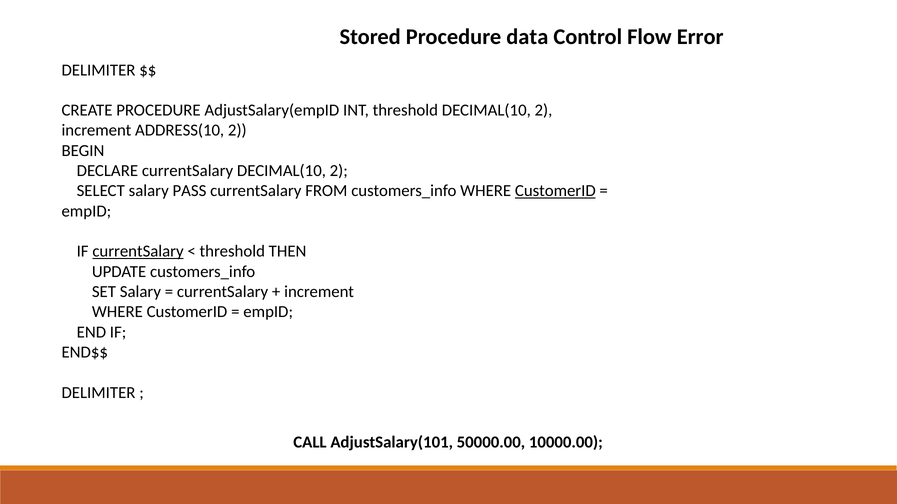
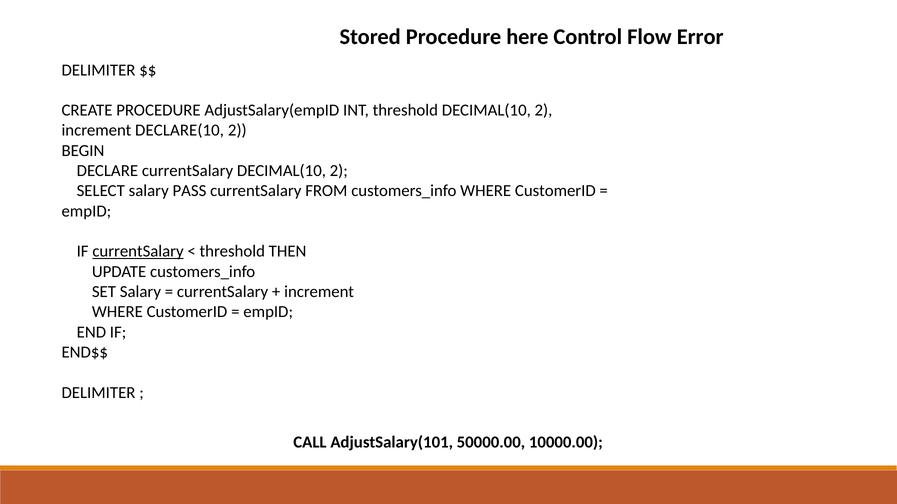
data: data -> here
ADDRESS(10: ADDRESS(10 -> DECLARE(10
CustomerID at (555, 191) underline: present -> none
